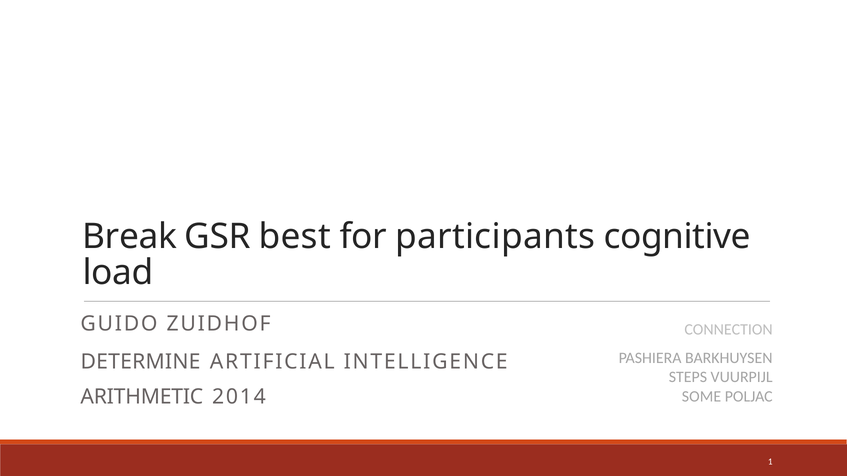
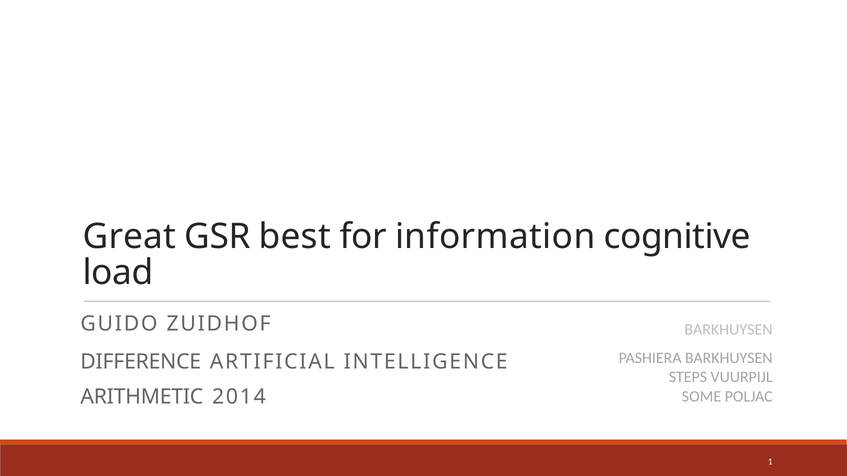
Break: Break -> Great
participants: participants -> information
CONNECTION at (729, 330): CONNECTION -> BARKHUYSEN
DETERMINE: DETERMINE -> DIFFERENCE
